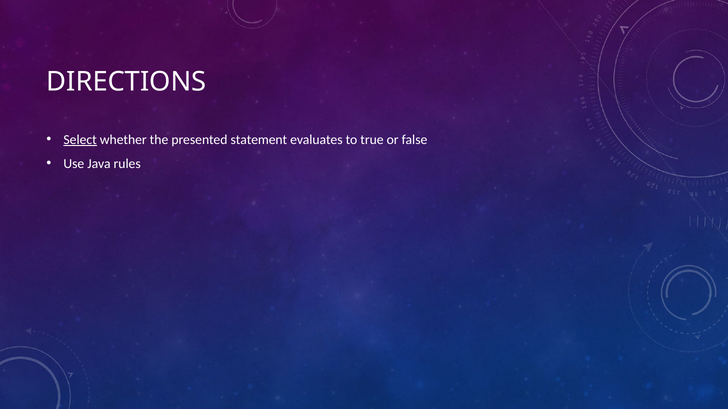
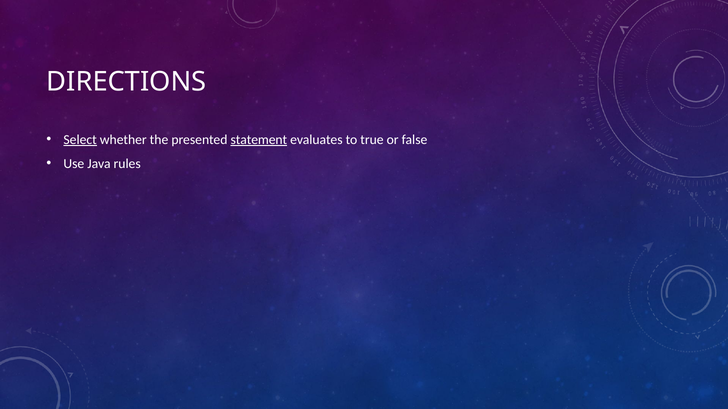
statement underline: none -> present
